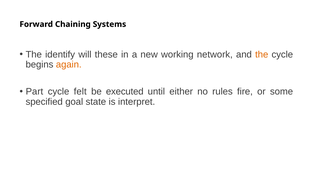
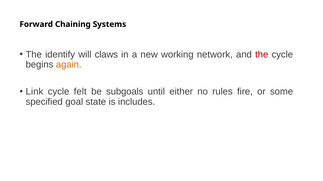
these: these -> claws
the at (262, 55) colour: orange -> red
Part: Part -> Link
executed: executed -> subgoals
interpret: interpret -> includes
